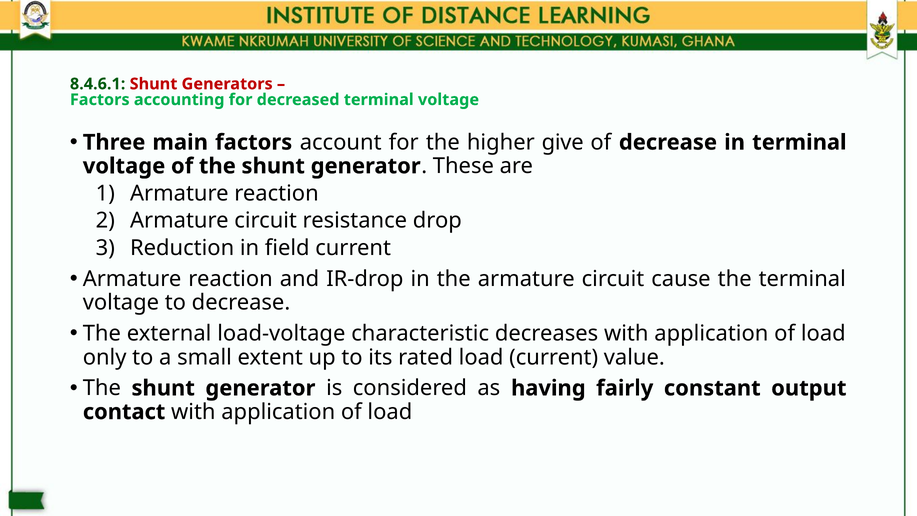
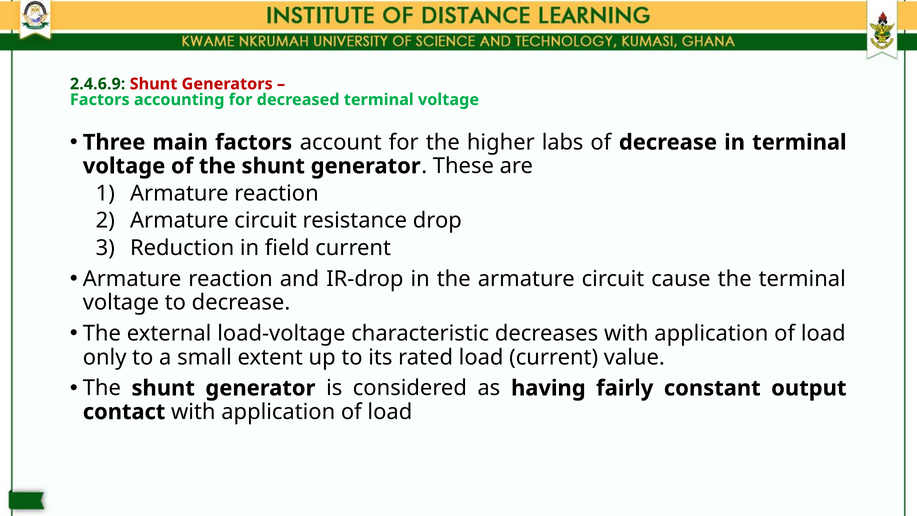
8.4.6.1: 8.4.6.1 -> 2.4.6.9
give: give -> labs
